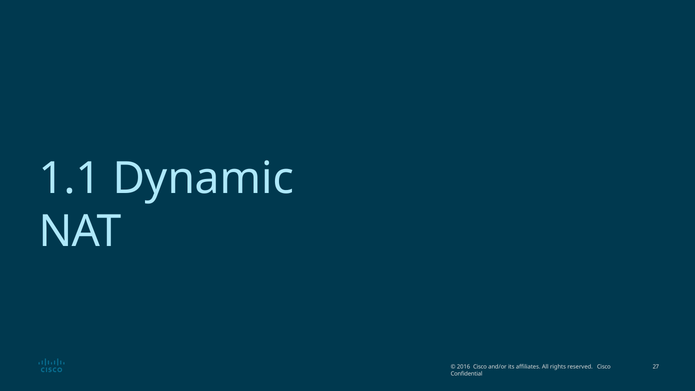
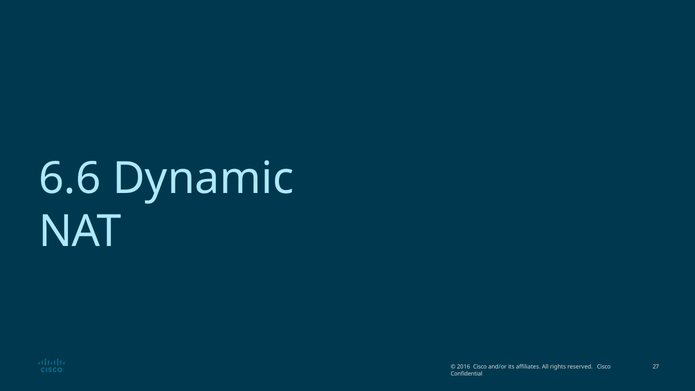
1.1: 1.1 -> 6.6
